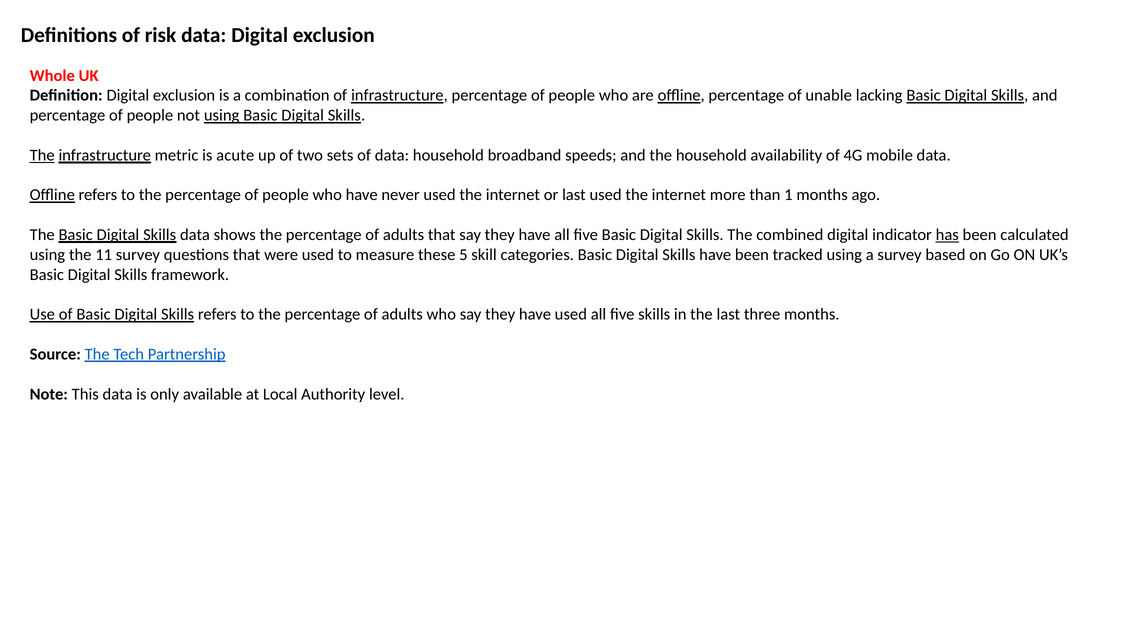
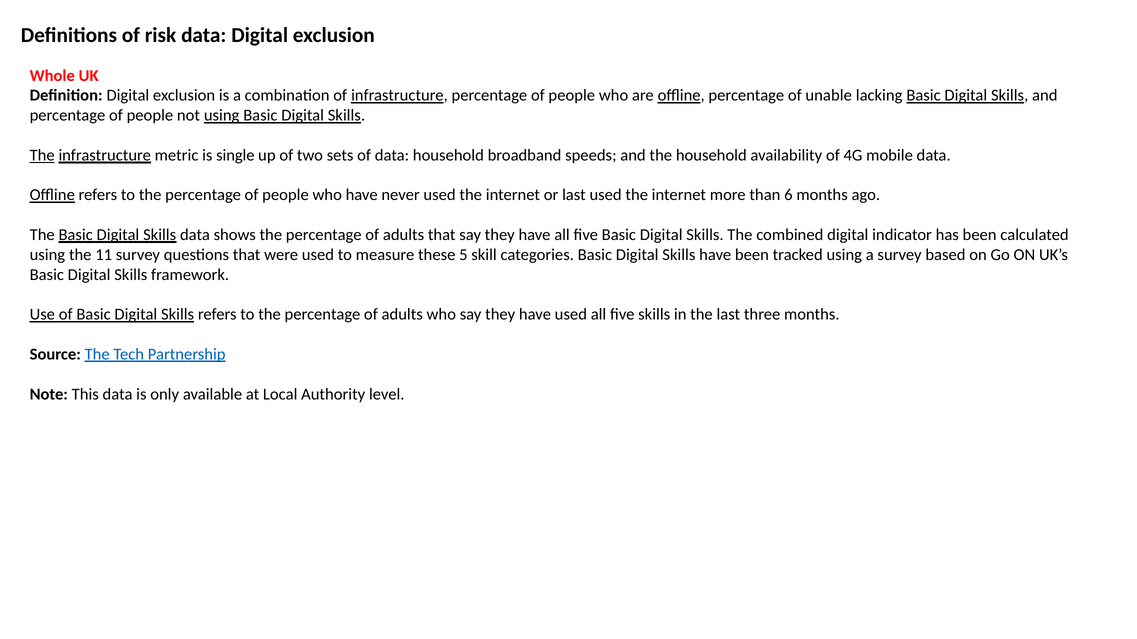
acute: acute -> single
1: 1 -> 6
has underline: present -> none
